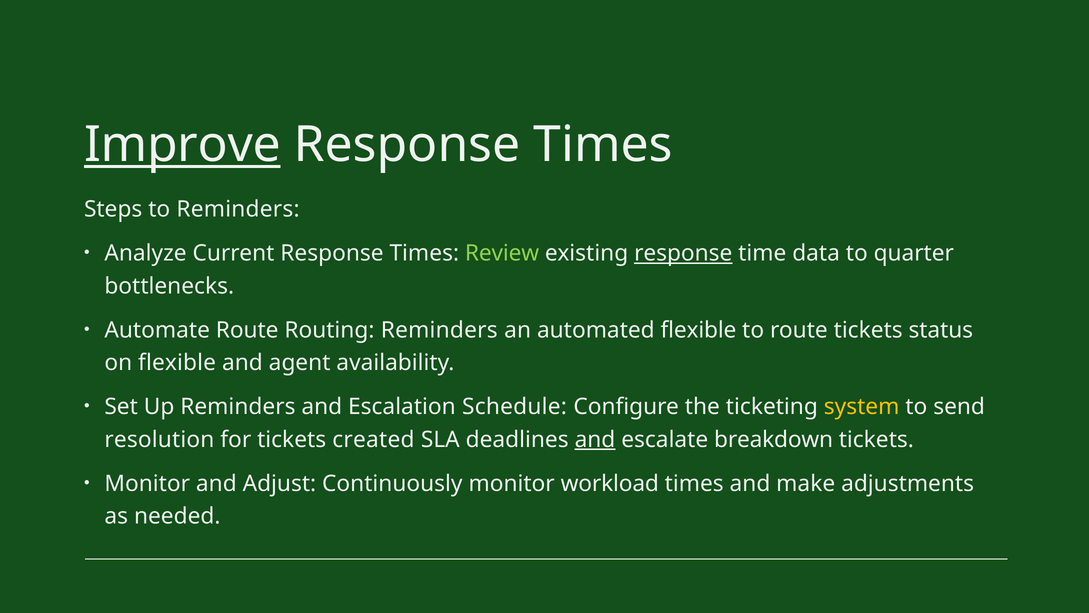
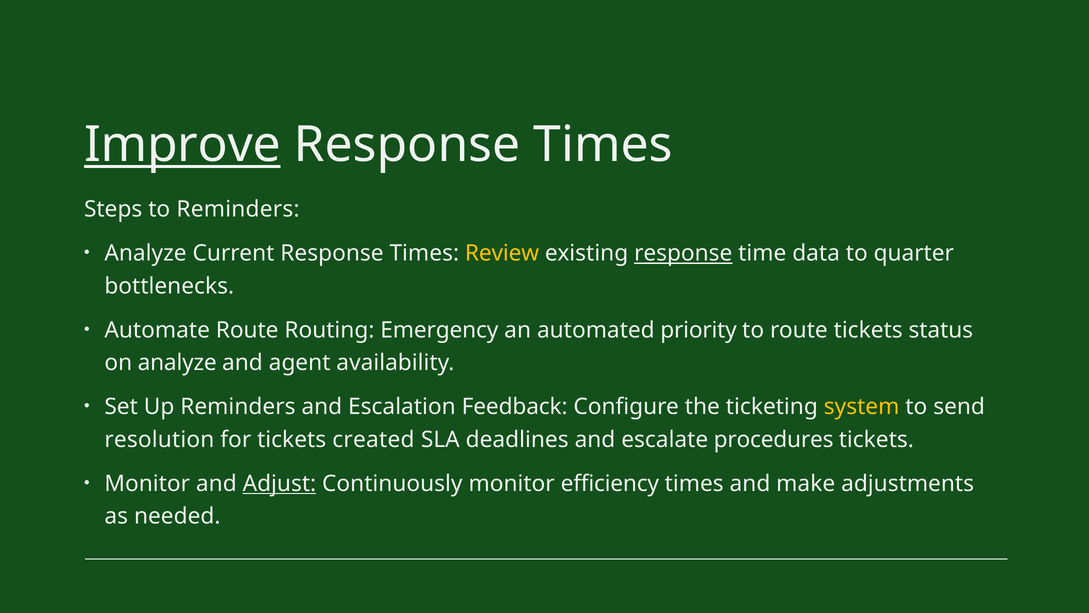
Review colour: light green -> yellow
Routing Reminders: Reminders -> Emergency
automated flexible: flexible -> priority
on flexible: flexible -> analyze
Schedule: Schedule -> Feedback
and at (595, 439) underline: present -> none
breakdown: breakdown -> procedures
Adjust underline: none -> present
workload: workload -> efficiency
